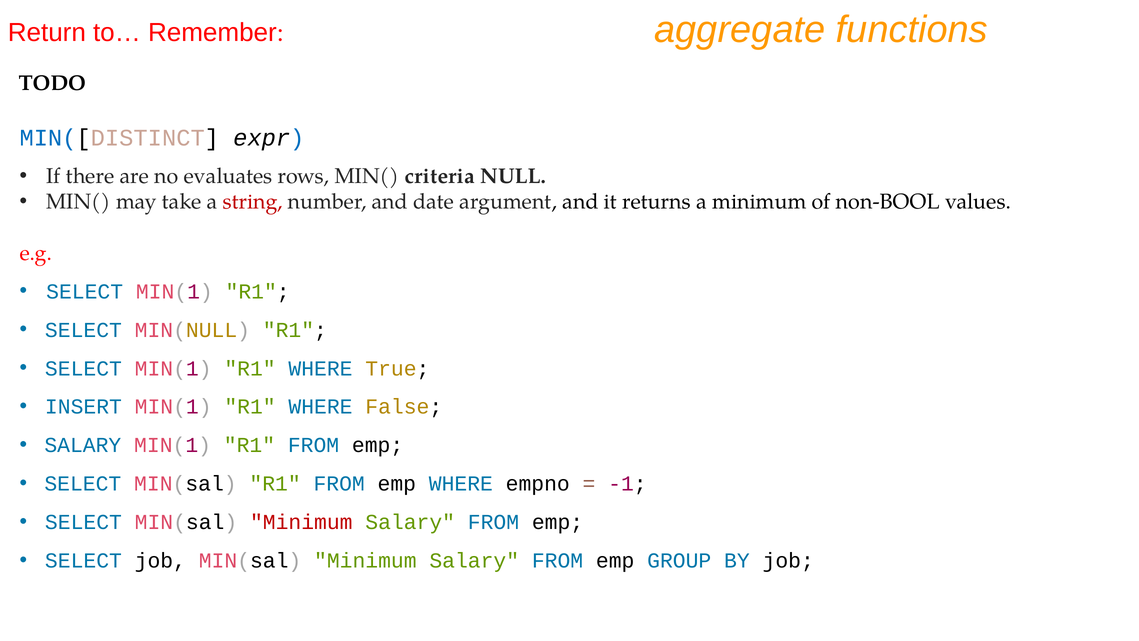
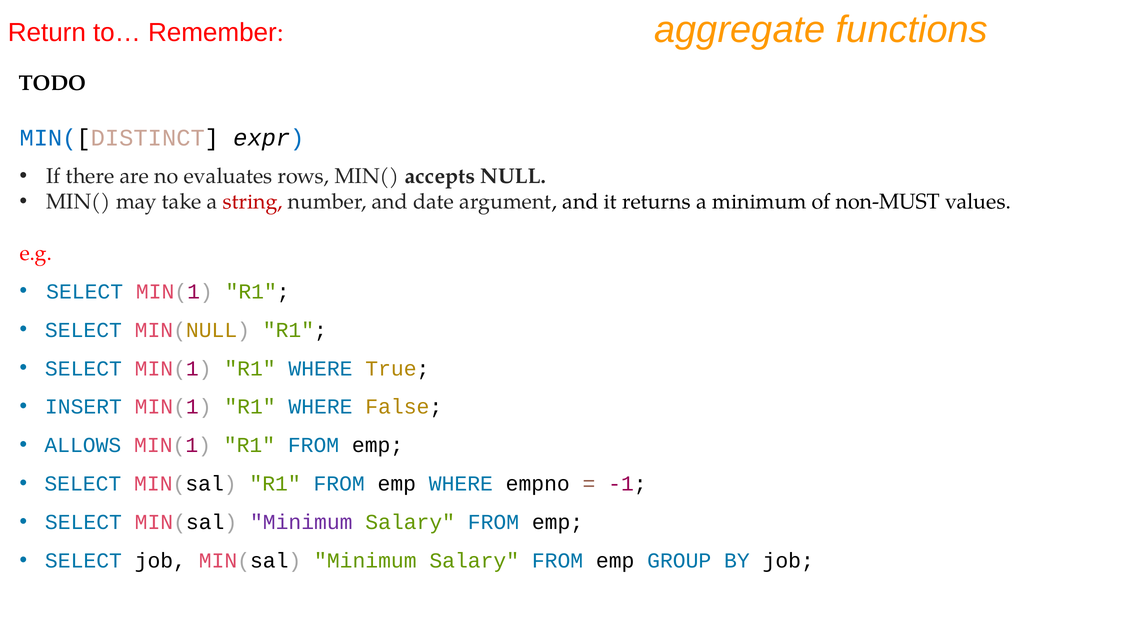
criteria: criteria -> accepts
non-BOOL: non-BOOL -> non-MUST
SALARY at (83, 445): SALARY -> ALLOWS
Minimum at (301, 522) colour: red -> purple
